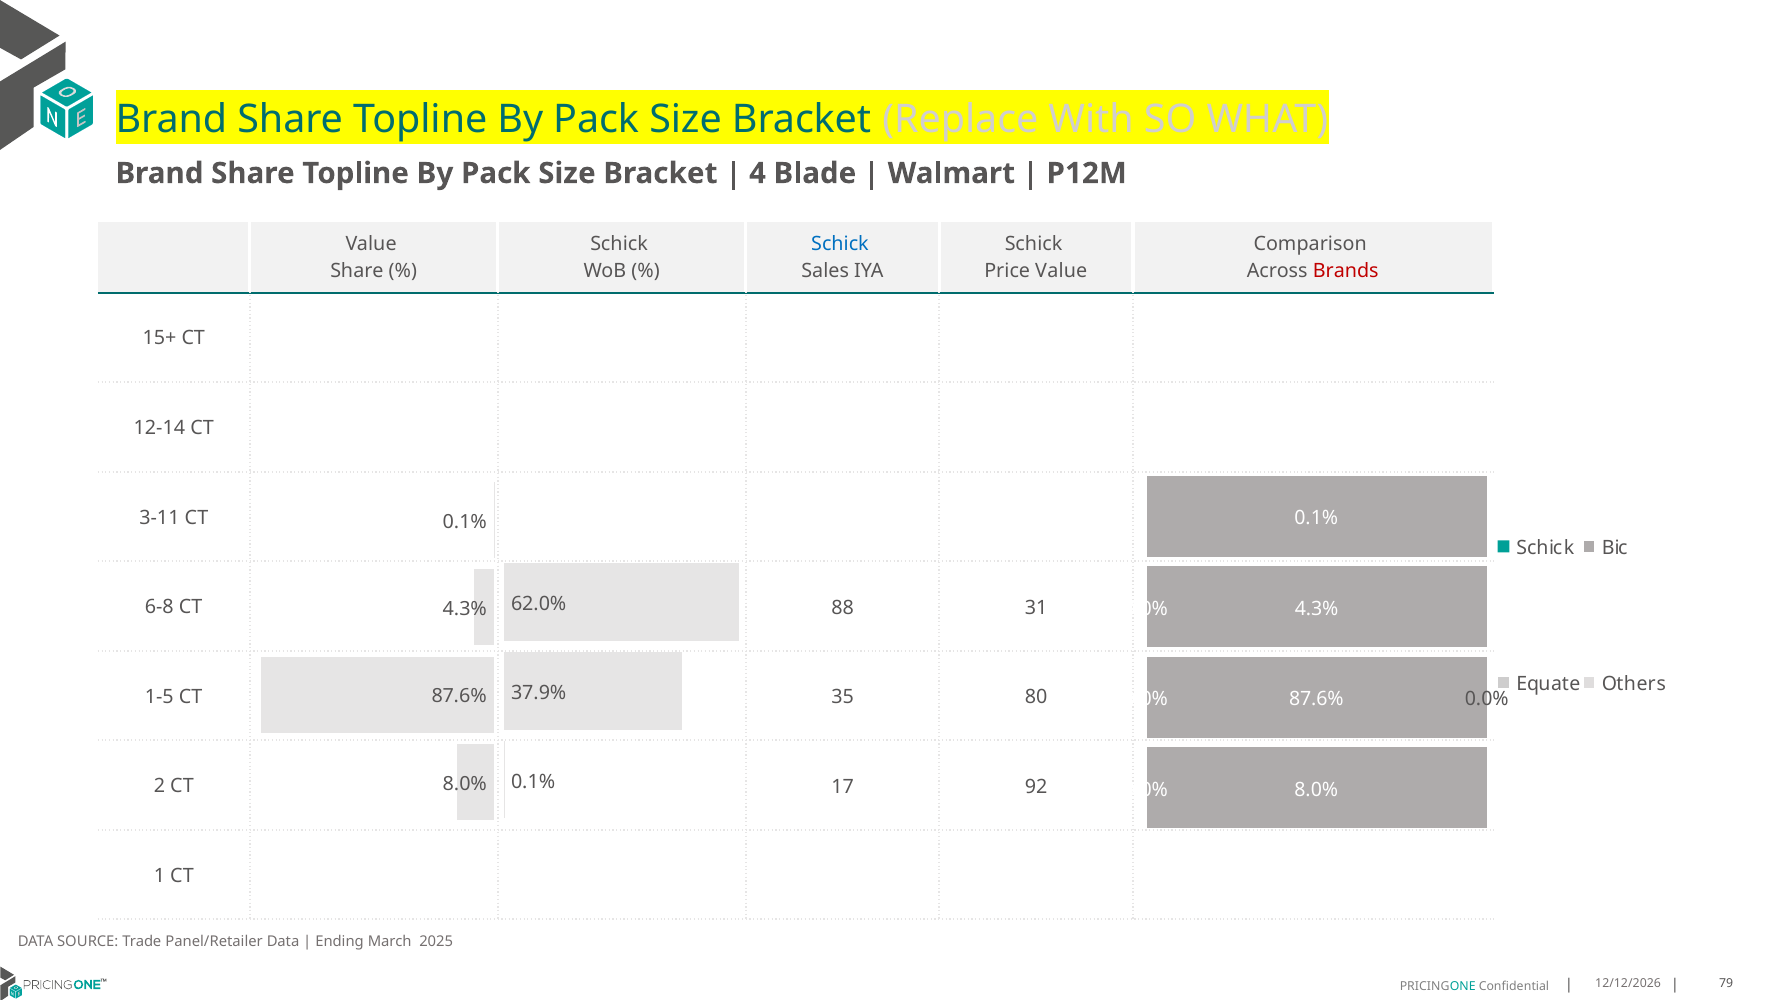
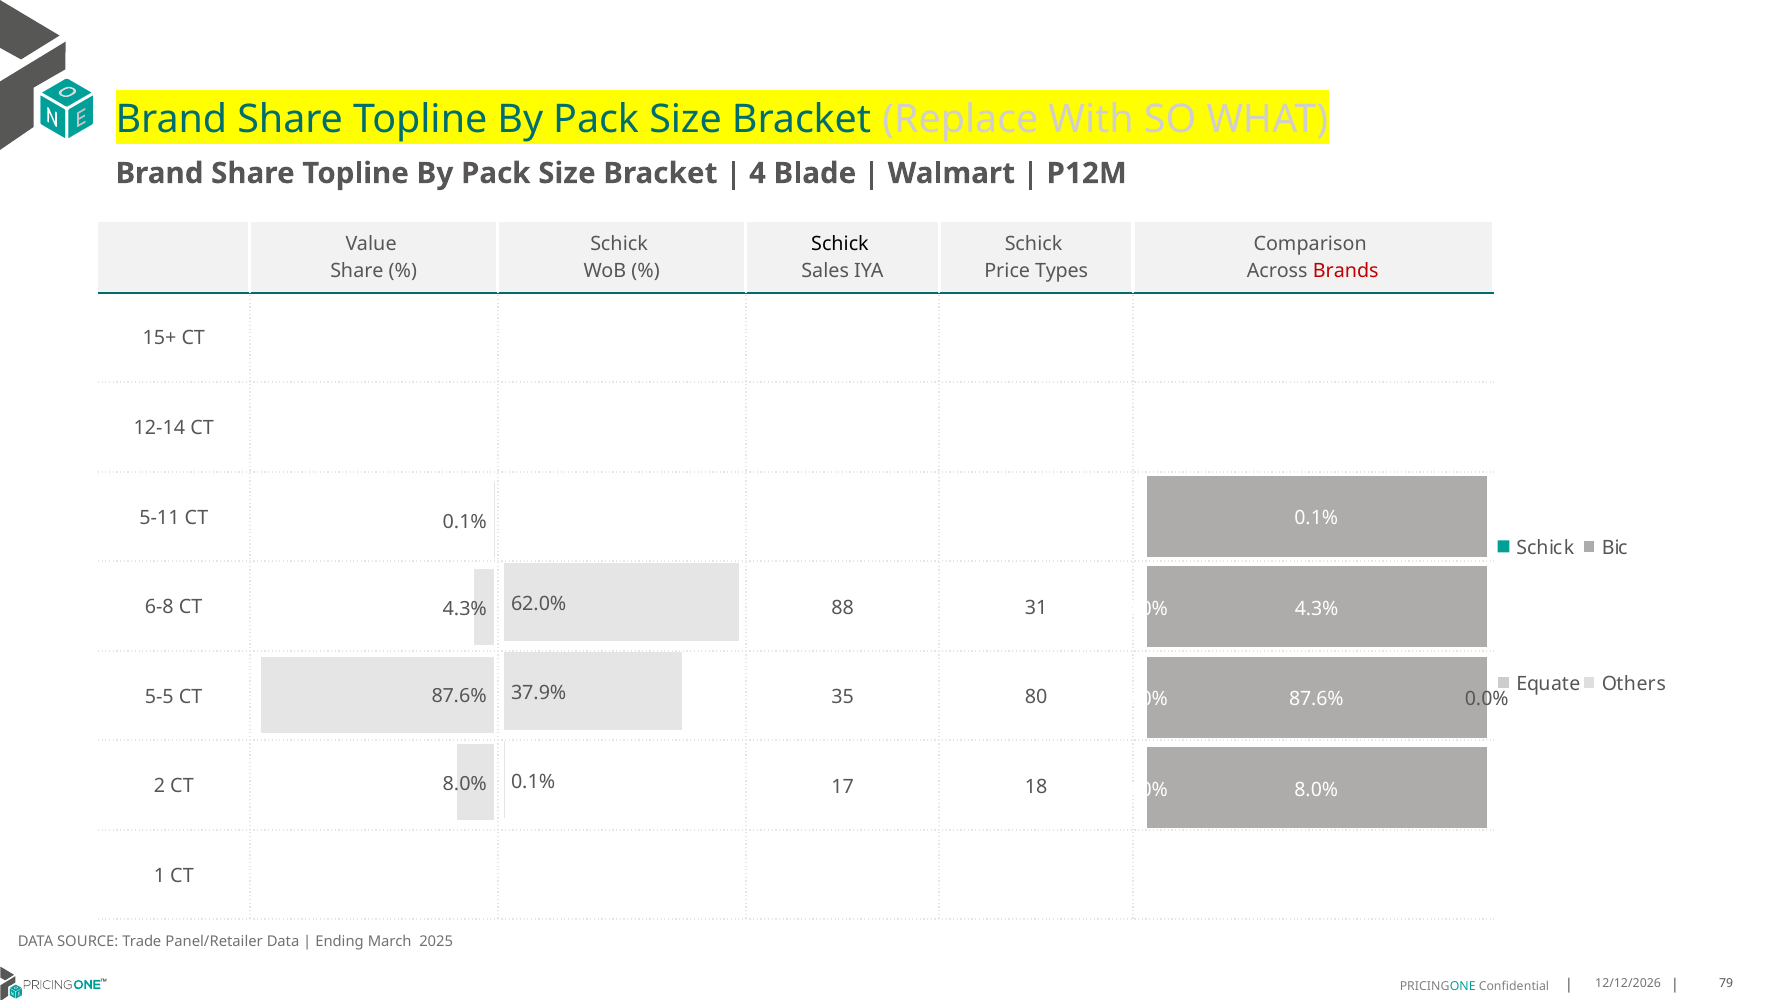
Schick at (840, 244) colour: blue -> black
Price Value: Value -> Types
3-11: 3-11 -> 5-11
1-5: 1-5 -> 5-5
92: 92 -> 18
